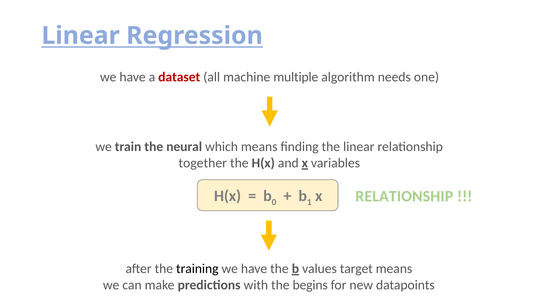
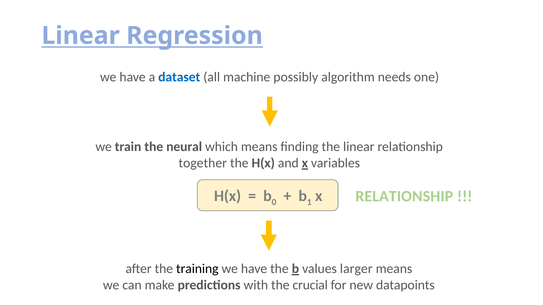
dataset colour: red -> blue
multiple: multiple -> possibly
target: target -> larger
begins: begins -> crucial
